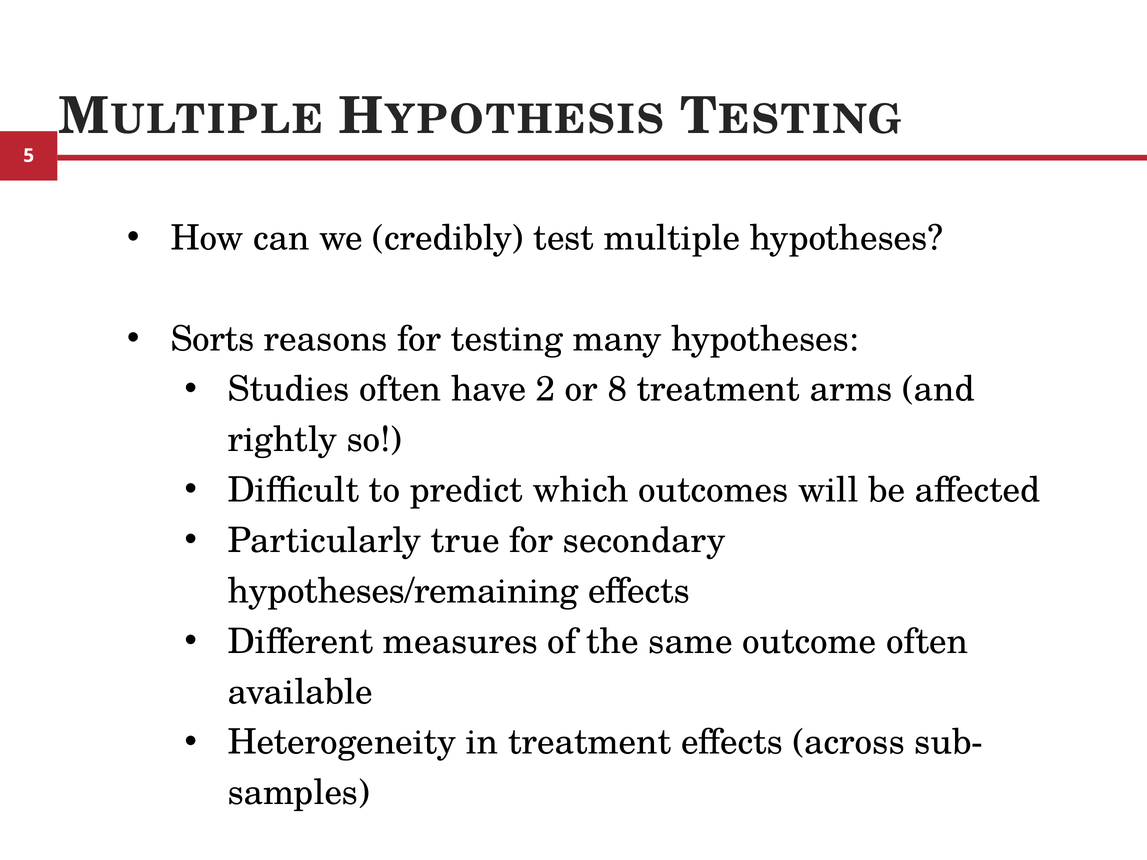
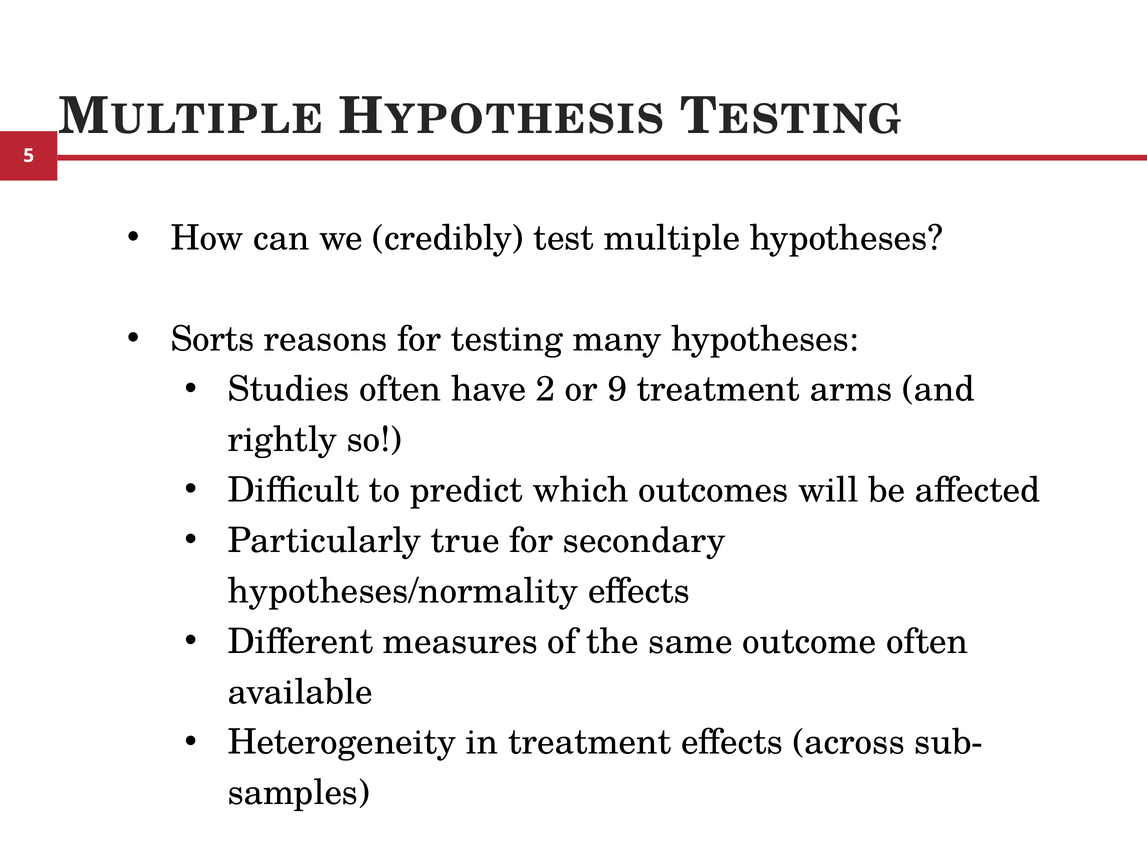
8: 8 -> 9
hypotheses/remaining: hypotheses/remaining -> hypotheses/normality
